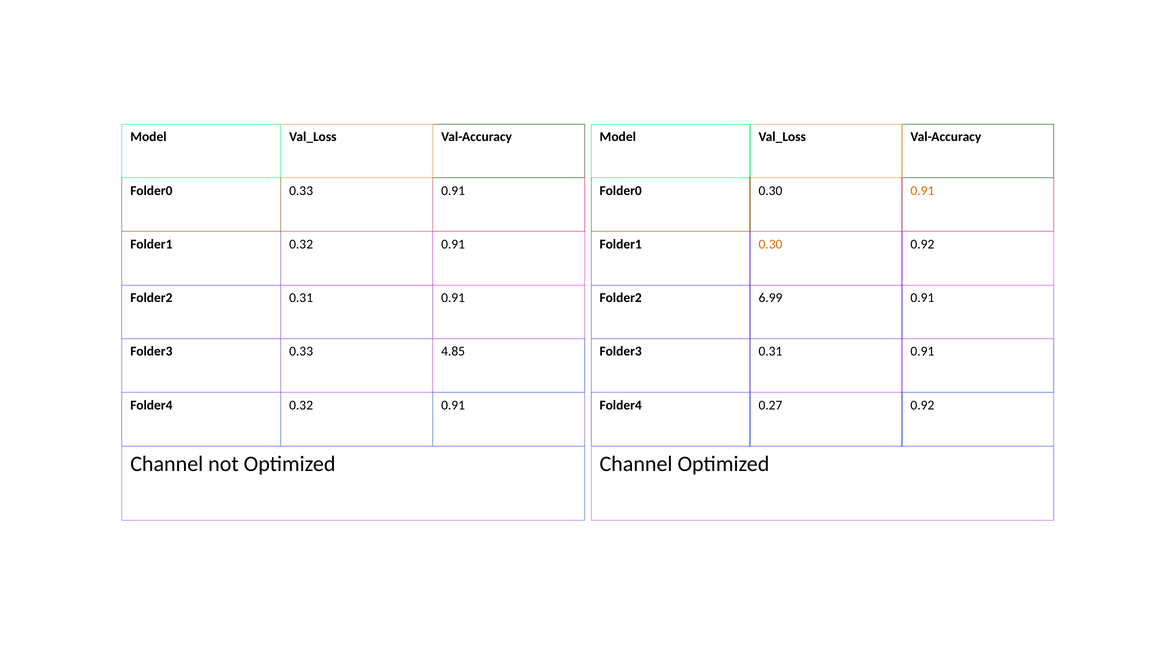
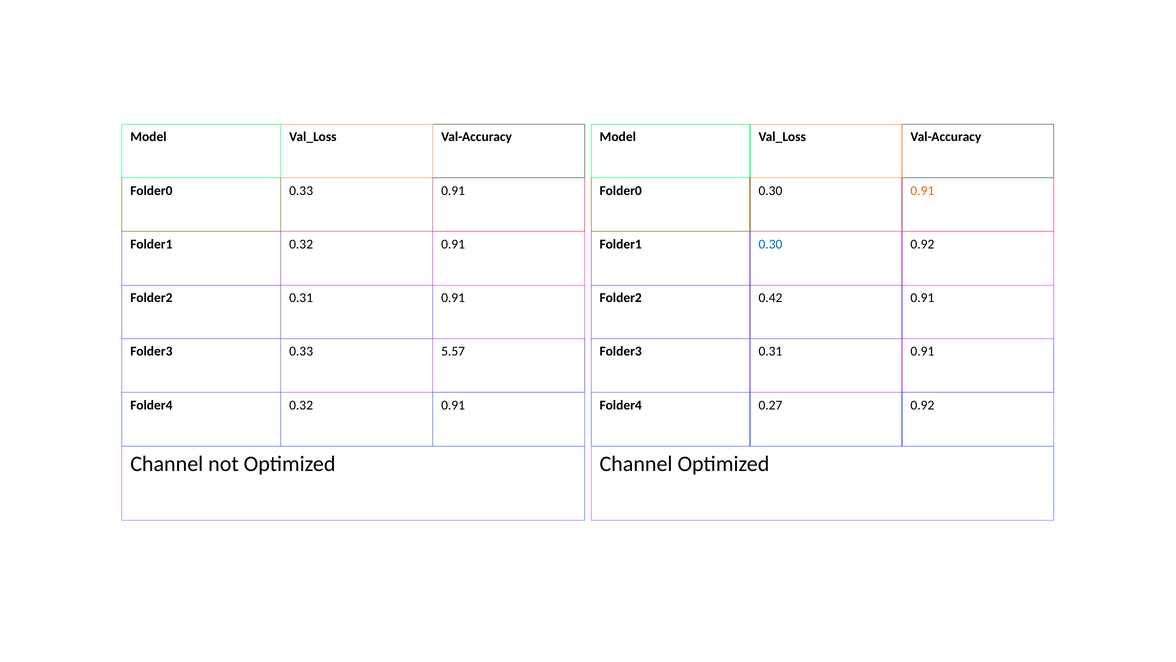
0.30 at (770, 244) colour: orange -> blue
6.99: 6.99 -> 0.42
4.85: 4.85 -> 5.57
